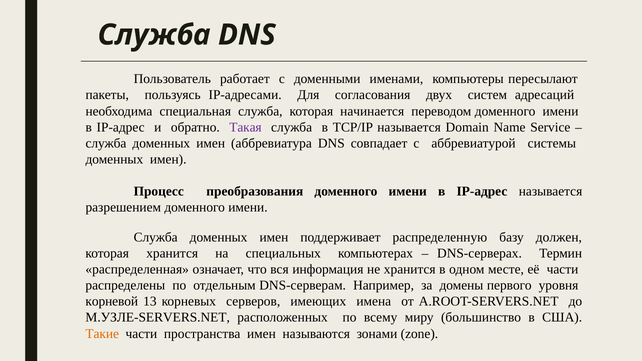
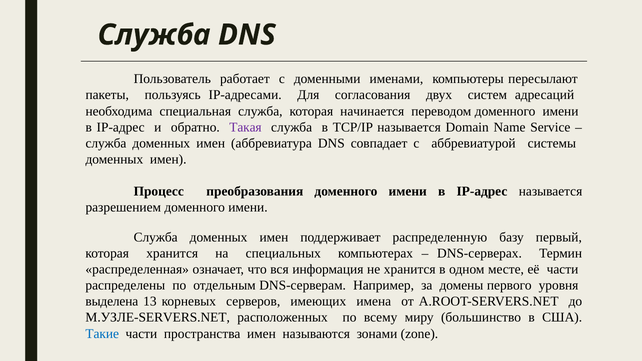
должен: должен -> первый
корневой: корневой -> выделена
Такие colour: orange -> blue
